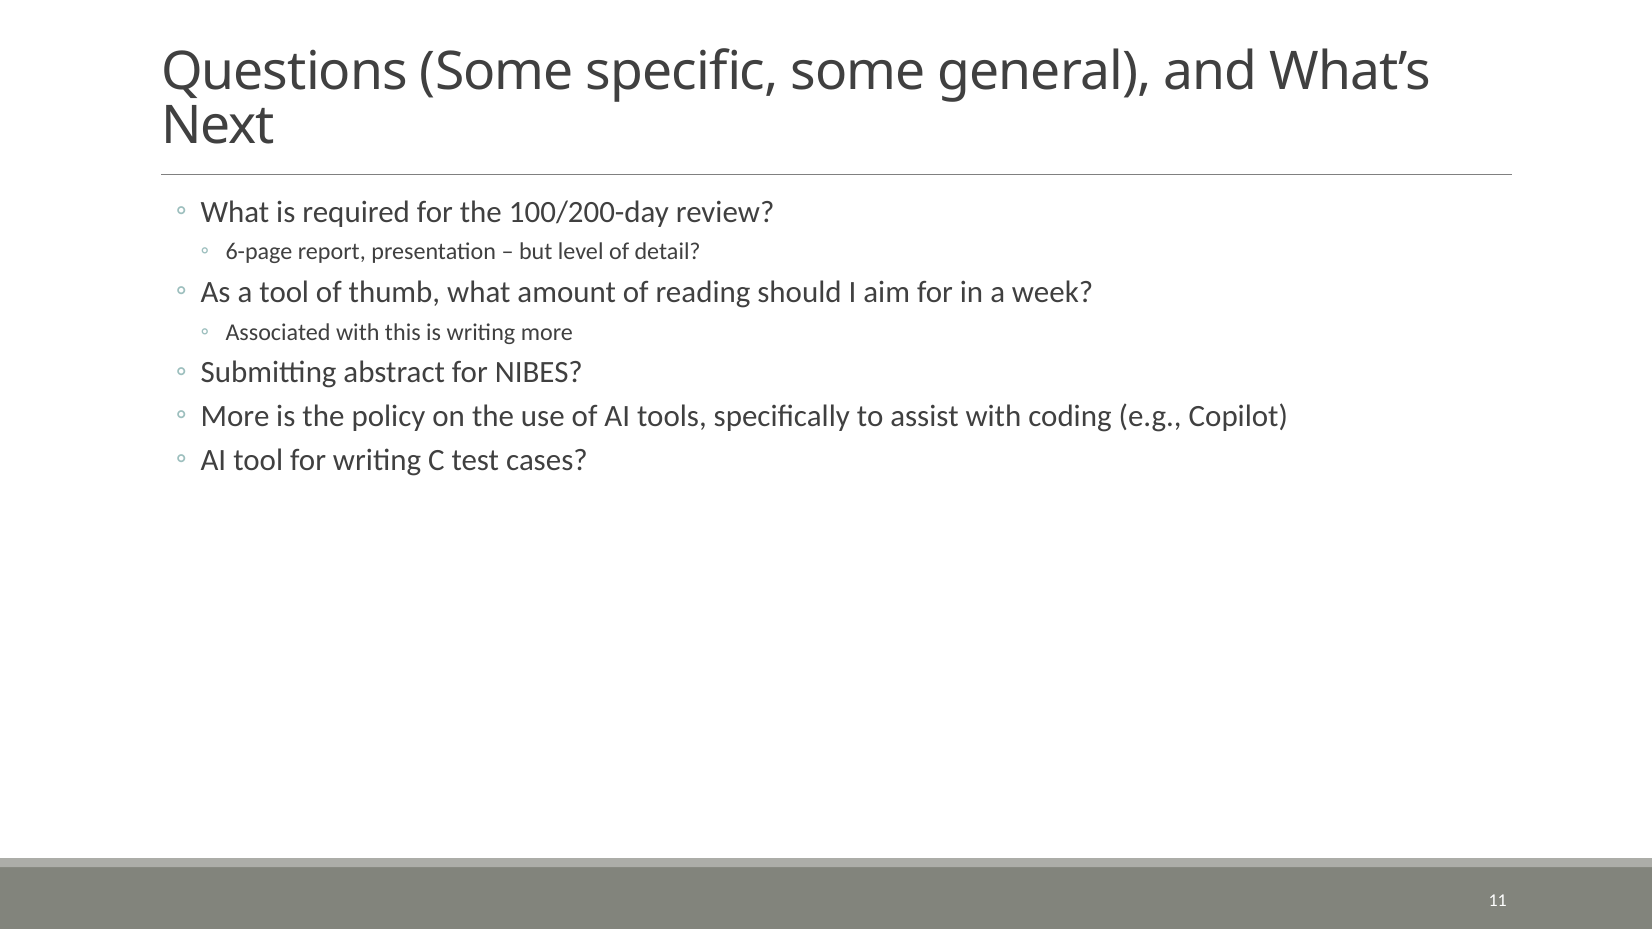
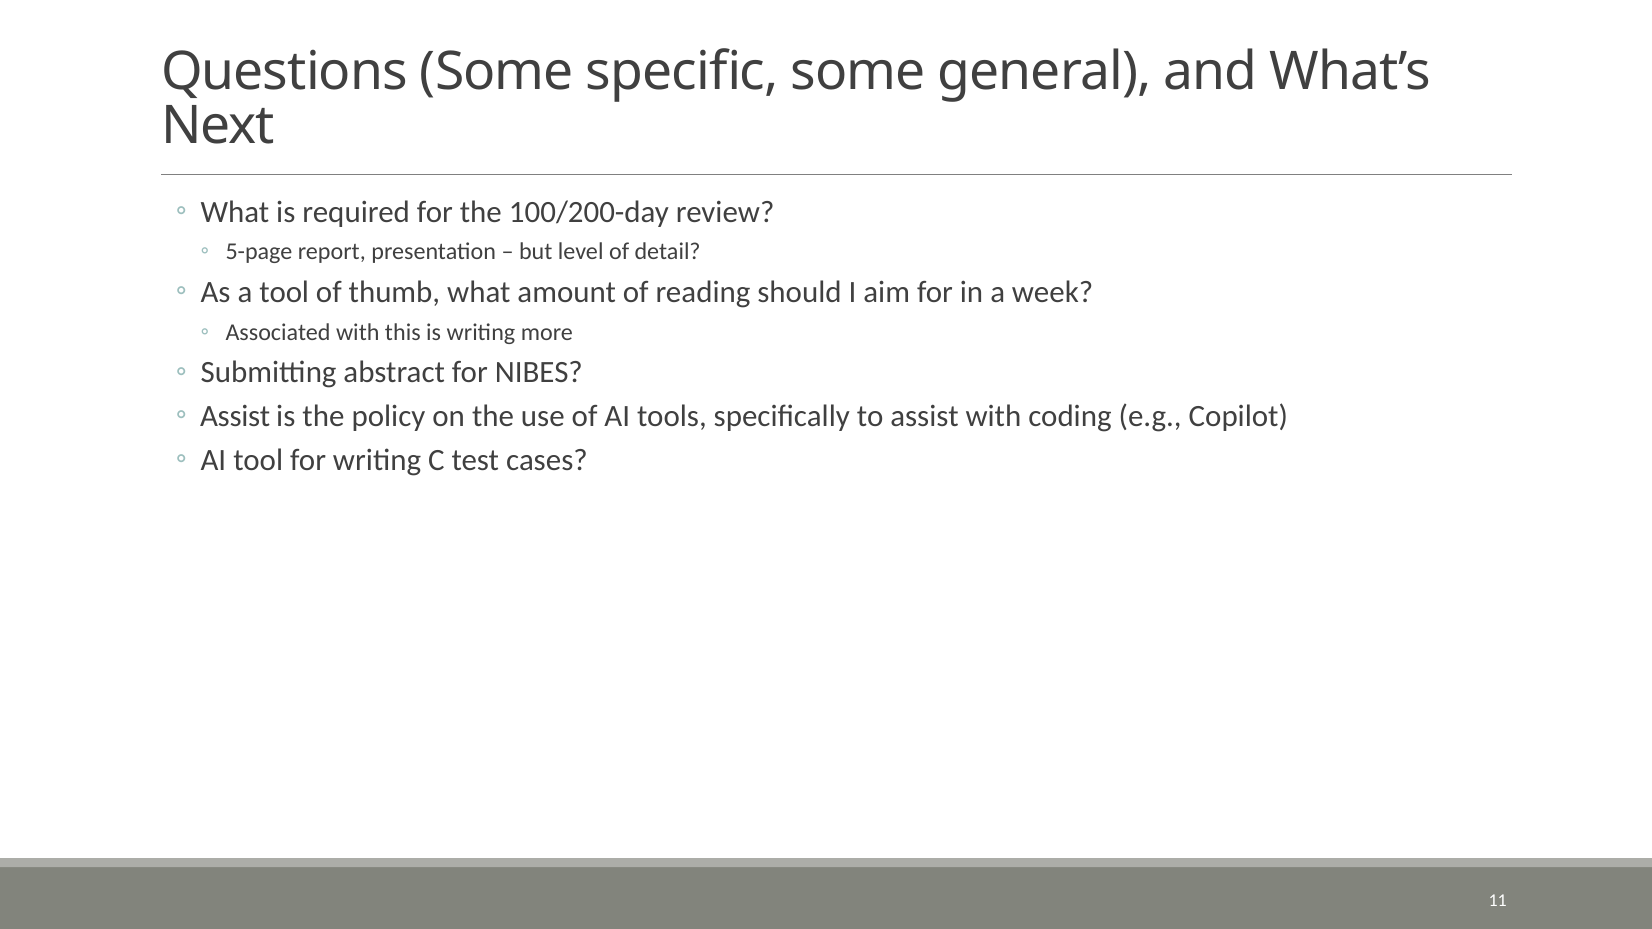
6-page: 6-page -> 5-page
More at (235, 416): More -> Assist
